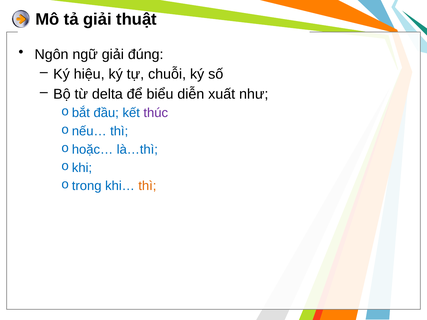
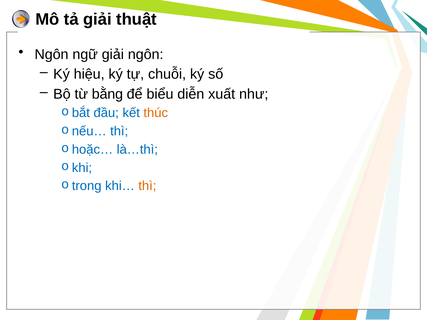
giải đúng: đúng -> ngôn
delta: delta -> bằng
thúc colour: purple -> orange
